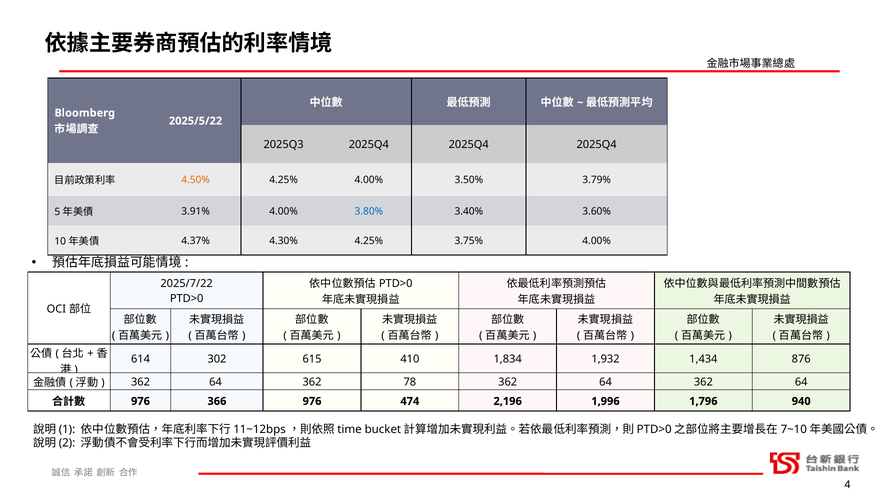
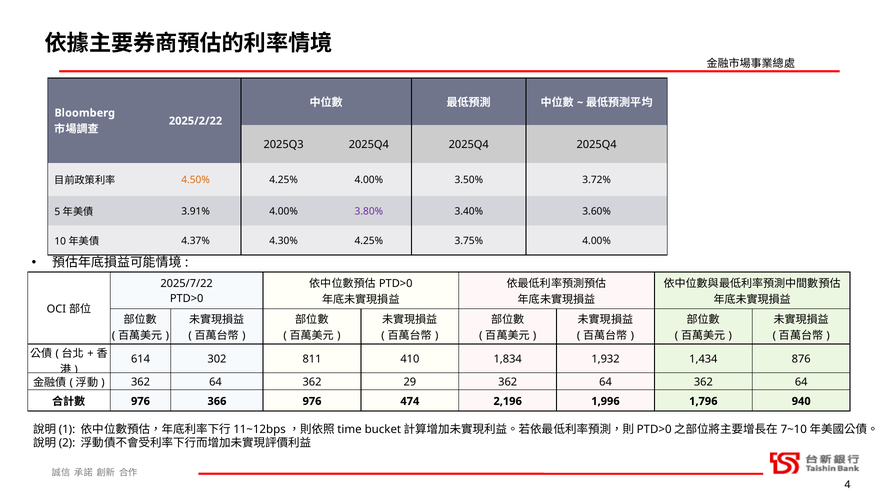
2025/5/22: 2025/5/22 -> 2025/2/22
3.79%: 3.79% -> 3.72%
3.80% colour: blue -> purple
615: 615 -> 811
78: 78 -> 29
